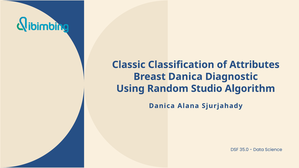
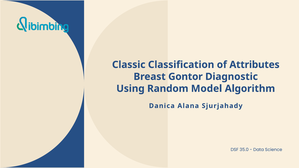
Breast Danica: Danica -> Gontor
Studio: Studio -> Model
